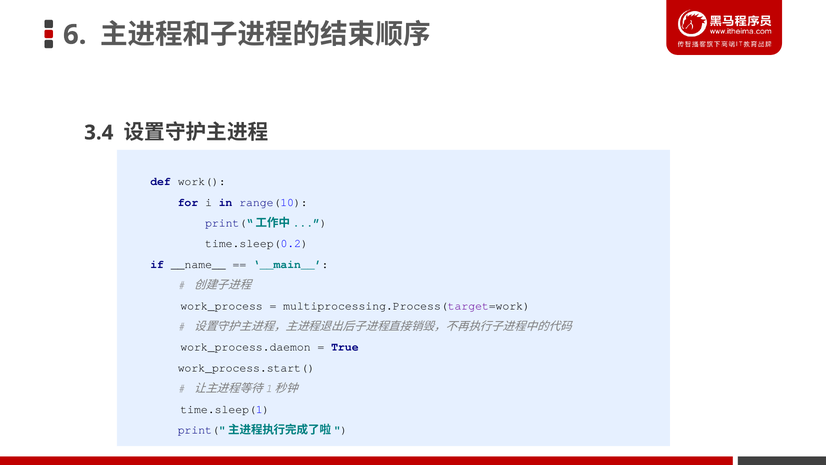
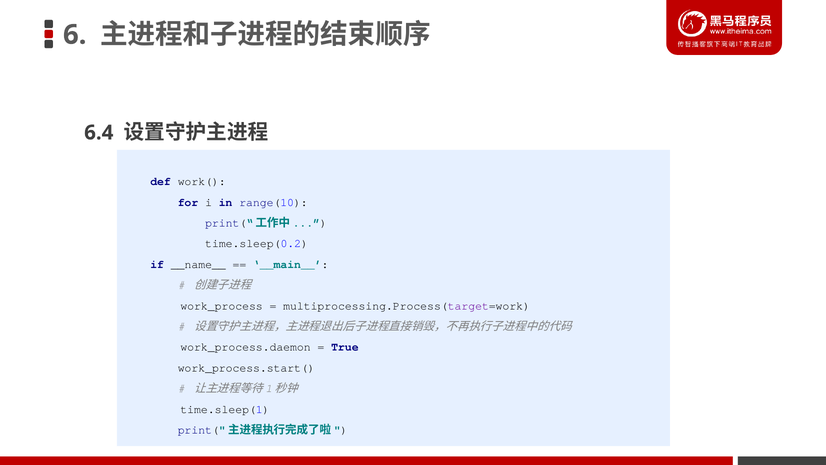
3.4: 3.4 -> 6.4
